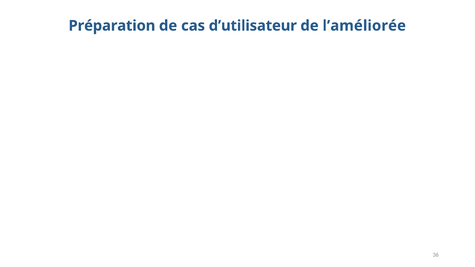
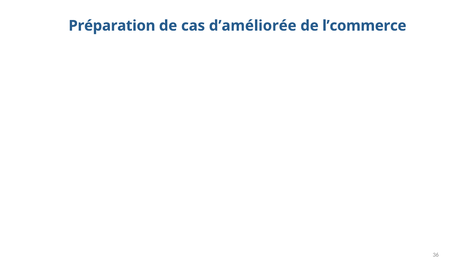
d’utilisateur: d’utilisateur -> d’améliorée
l’améliorée: l’améliorée -> l’commerce
